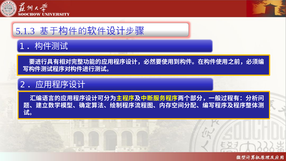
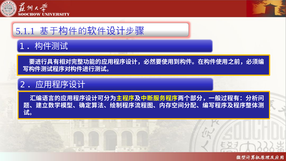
5.1.3: 5.1.3 -> 5.1.1
